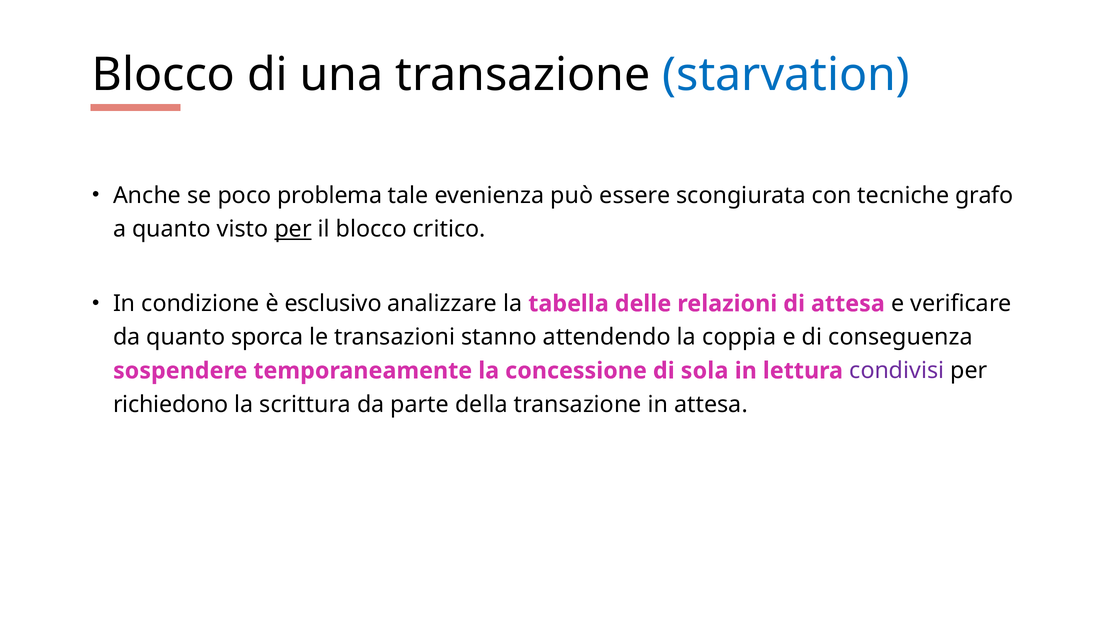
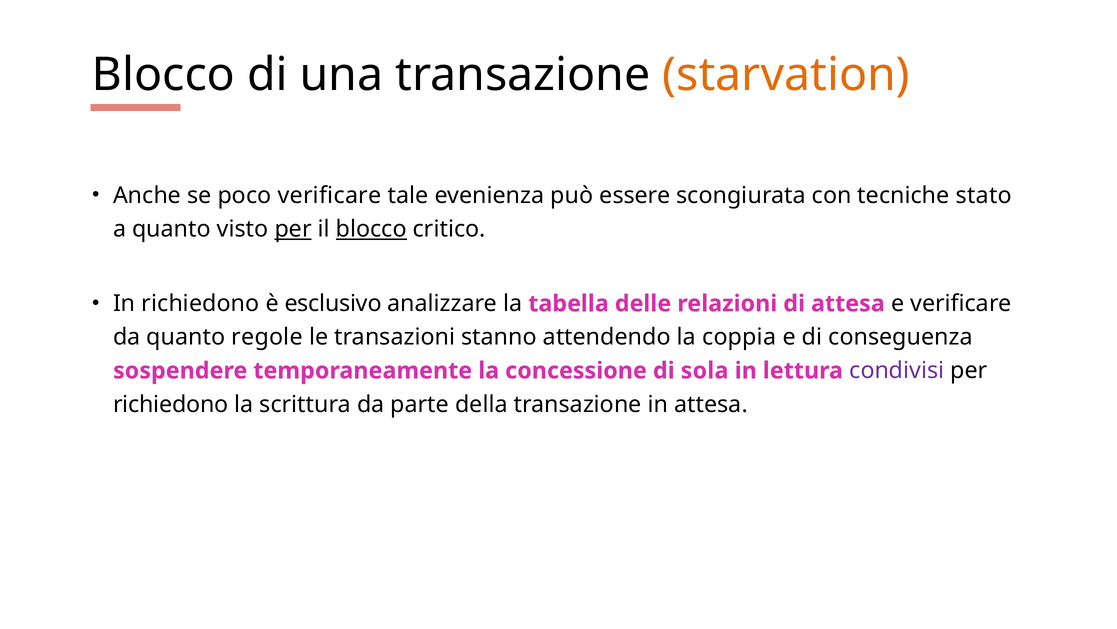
starvation colour: blue -> orange
poco problema: problema -> verificare
grafo: grafo -> stato
blocco at (371, 229) underline: none -> present
In condizione: condizione -> richiedono
sporca: sporca -> regole
